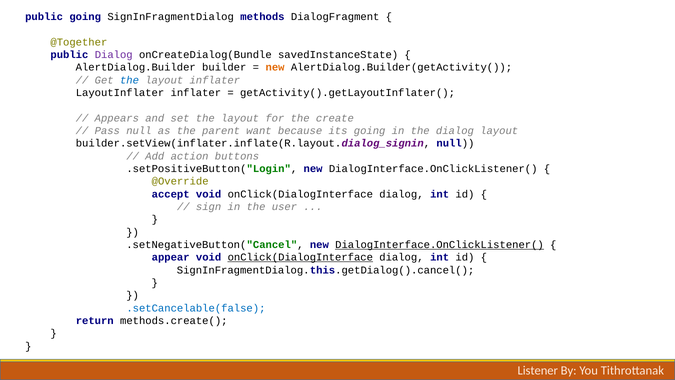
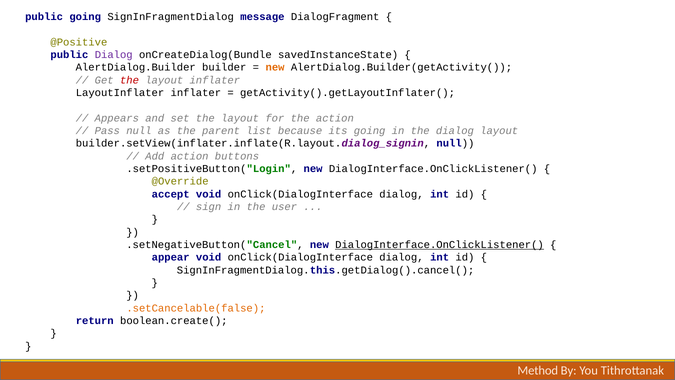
methods: methods -> message
@Together: @Together -> @Positive
the at (129, 80) colour: blue -> red
the create: create -> action
want: want -> list
onClick(DialogInterface at (300, 257) underline: present -> none
.setCancelable(false colour: blue -> orange
methods.create(: methods.create( -> boolean.create(
Listener: Listener -> Method
